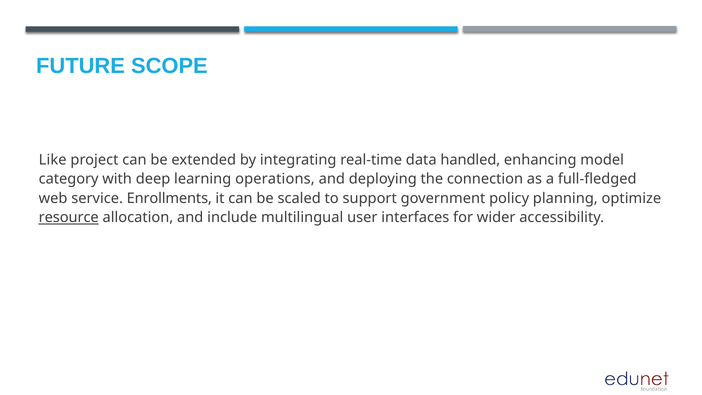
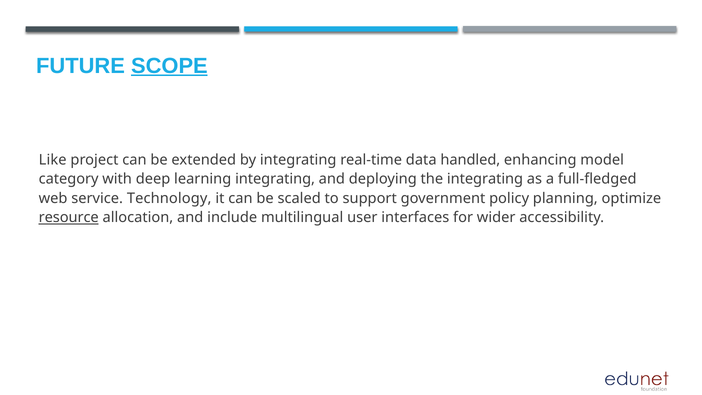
SCOPE underline: none -> present
learning operations: operations -> integrating
the connection: connection -> integrating
Enrollments: Enrollments -> Technology
